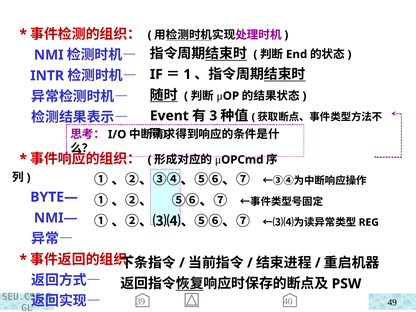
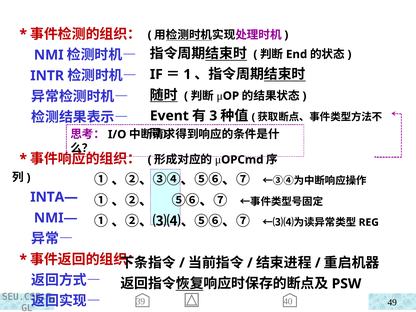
BYTE—: BYTE— -> INTA—
